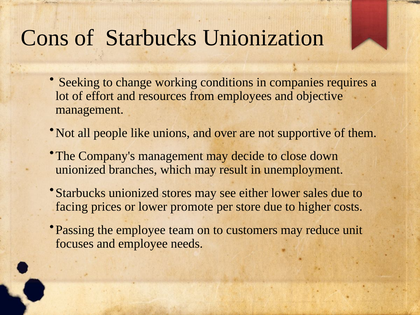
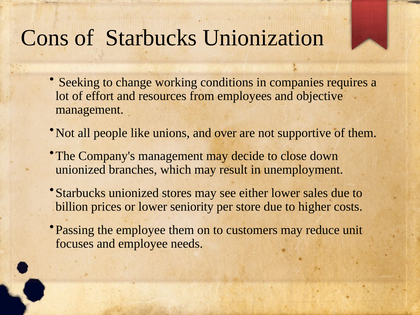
facing: facing -> billion
promote: promote -> seniority
employee team: team -> them
